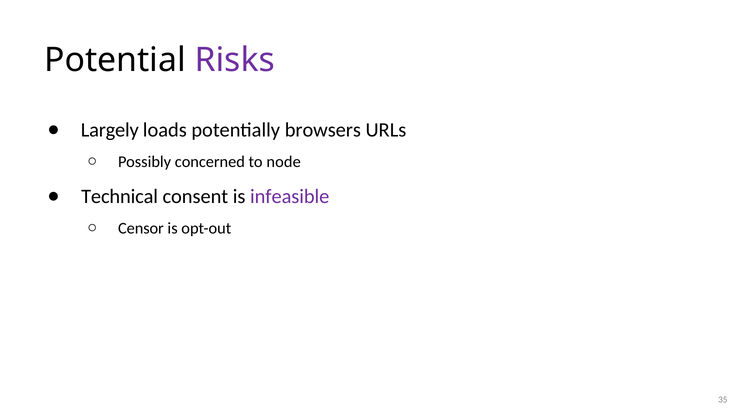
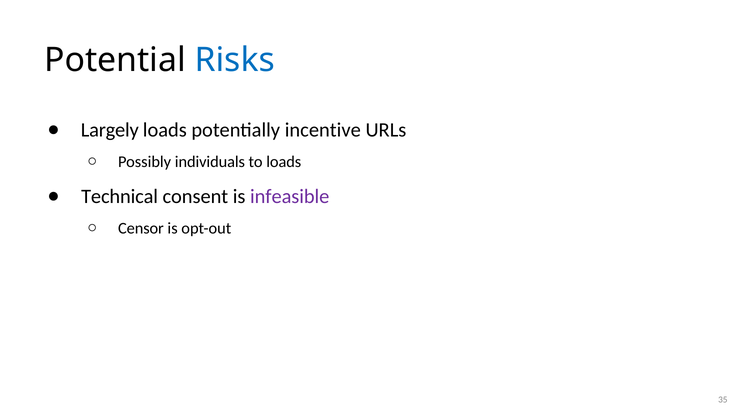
Risks colour: purple -> blue
browsers: browsers -> incentive
concerned: concerned -> individuals
to node: node -> loads
